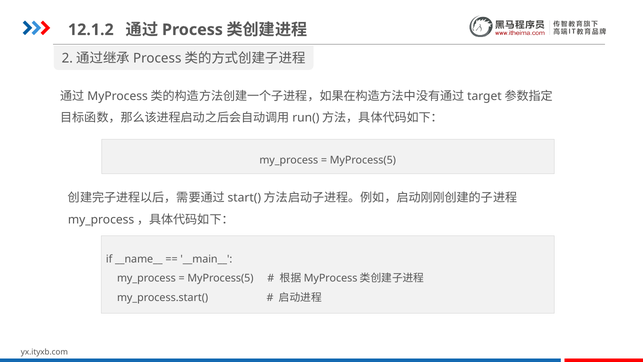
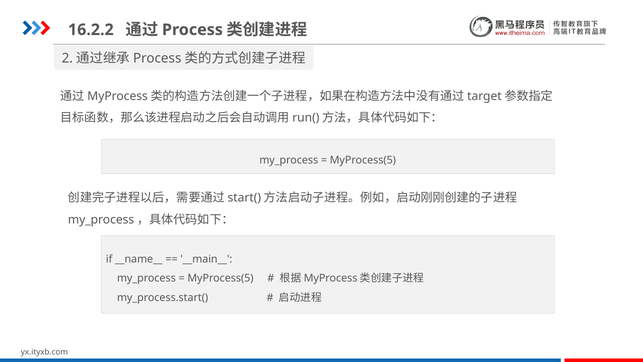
12.1.2: 12.1.2 -> 16.2.2
